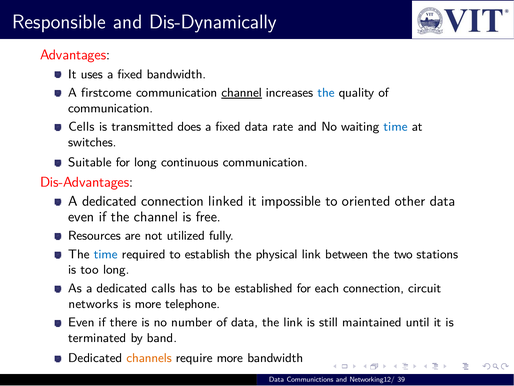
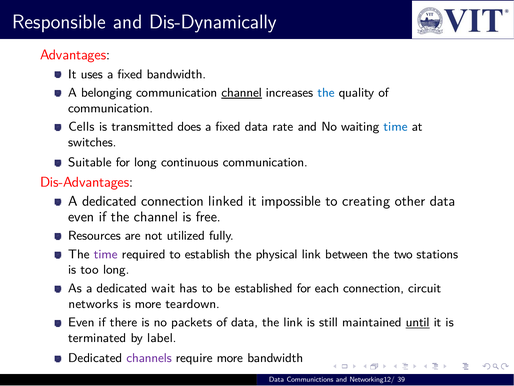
firstcome: firstcome -> belonging
oriented: oriented -> creating
time at (106, 254) colour: blue -> purple
calls: calls -> wait
telephone: telephone -> teardown
number: number -> packets
until underline: none -> present
band: band -> label
channels colour: orange -> purple
